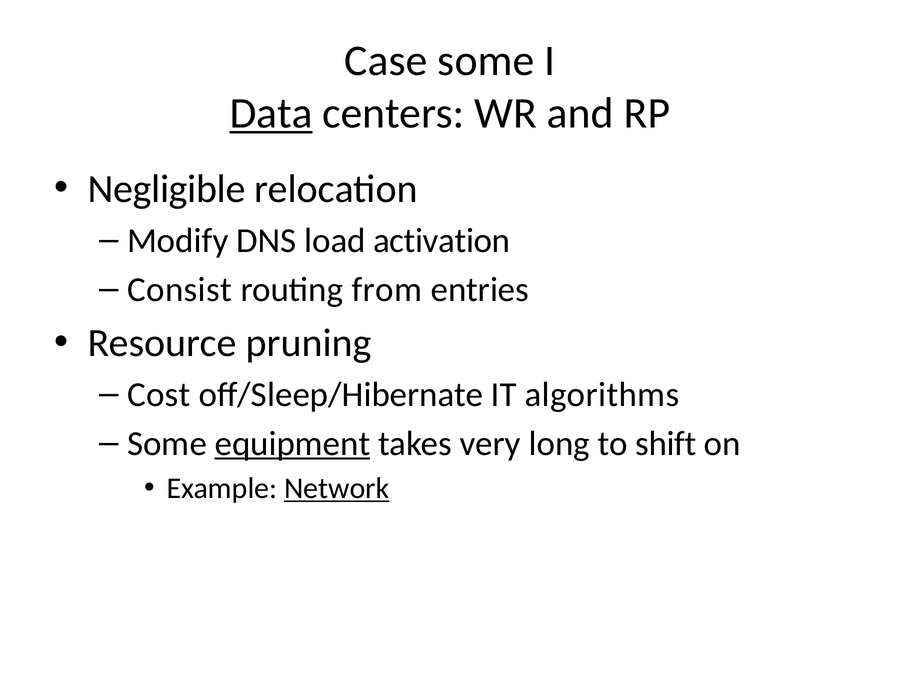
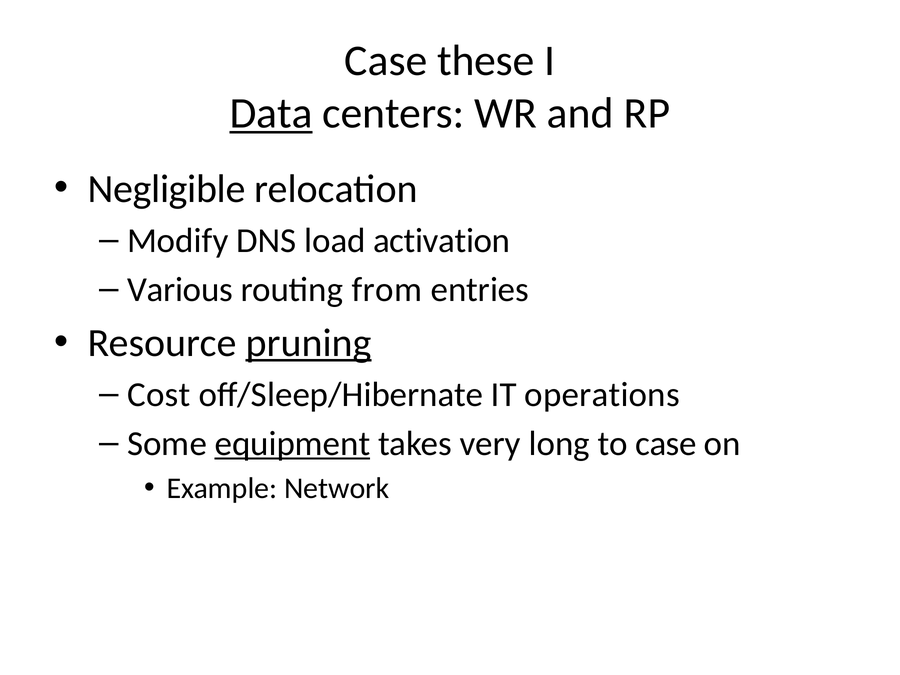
Case some: some -> these
Consist: Consist -> Various
pruning underline: none -> present
algorithms: algorithms -> operations
to shift: shift -> case
Network underline: present -> none
